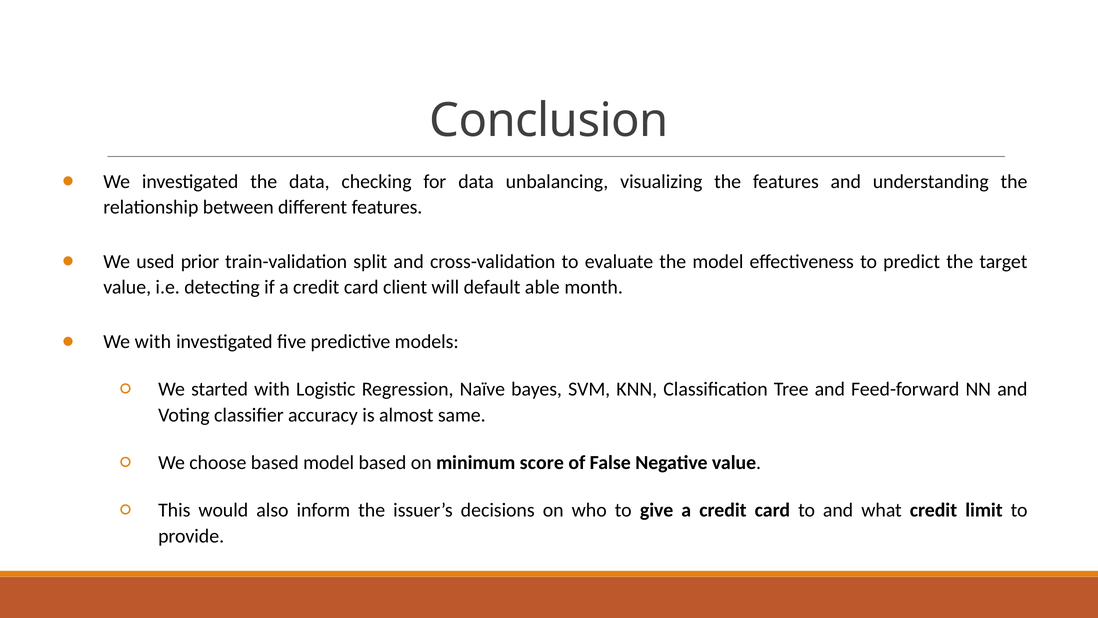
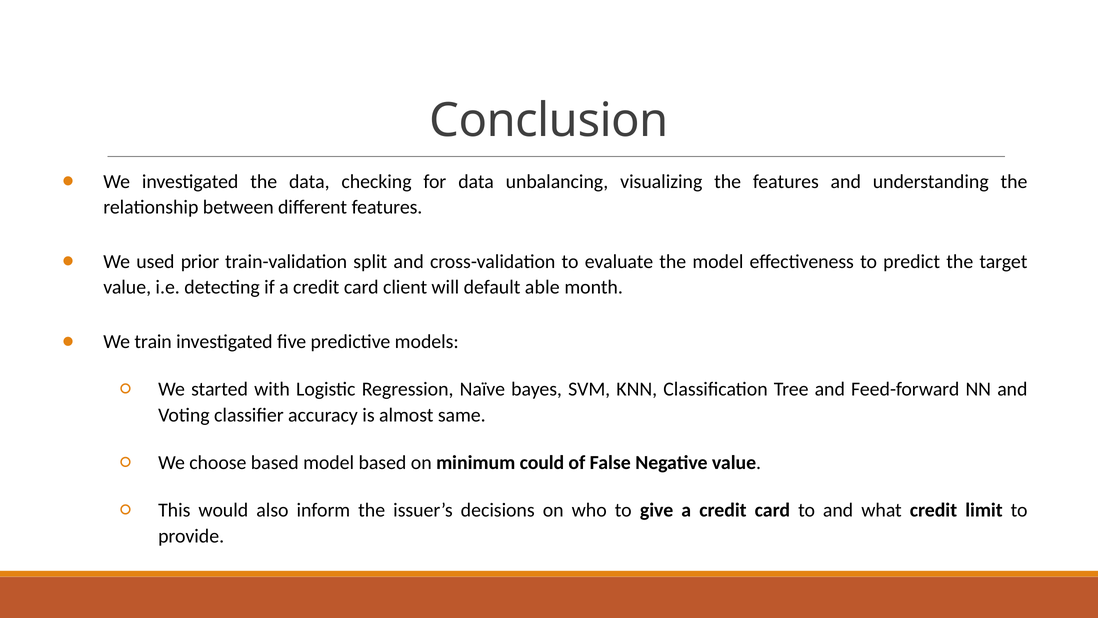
We with: with -> train
score: score -> could
